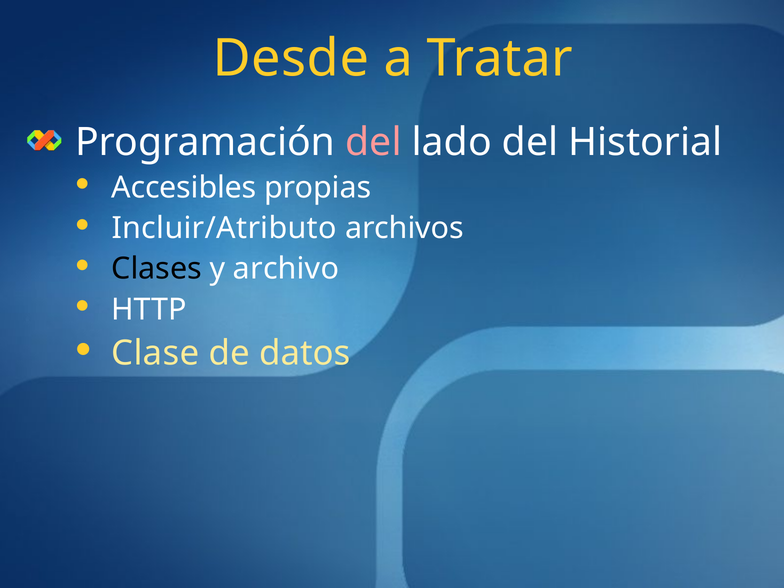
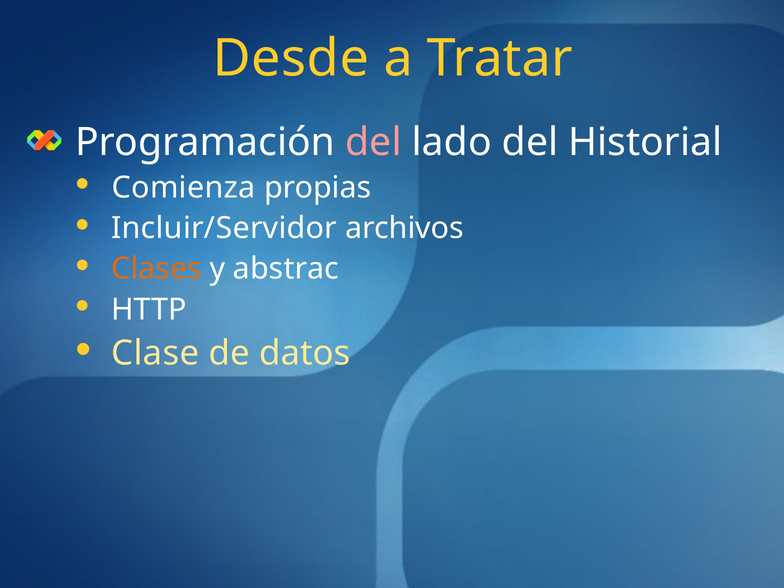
Accesibles: Accesibles -> Comienza
Incluir/Atributo: Incluir/Atributo -> Incluir/Servidor
Clases colour: black -> orange
archivo: archivo -> abstrac
